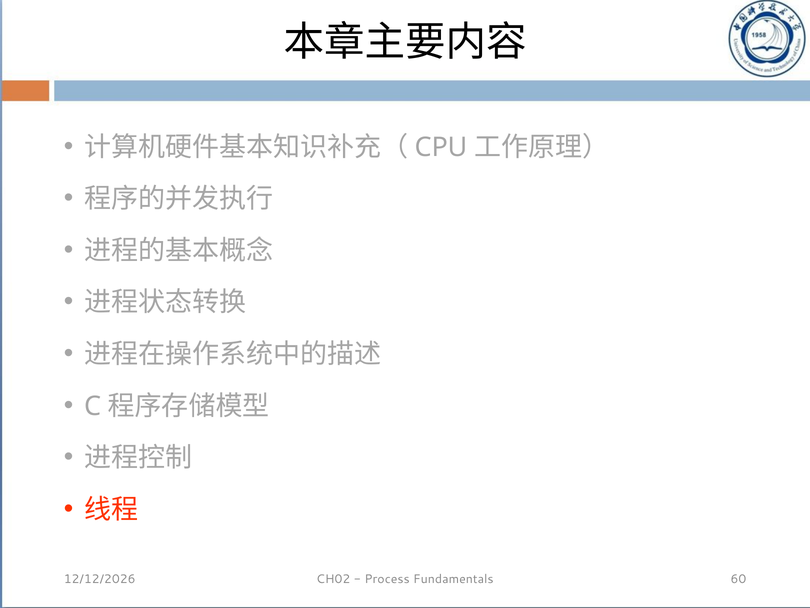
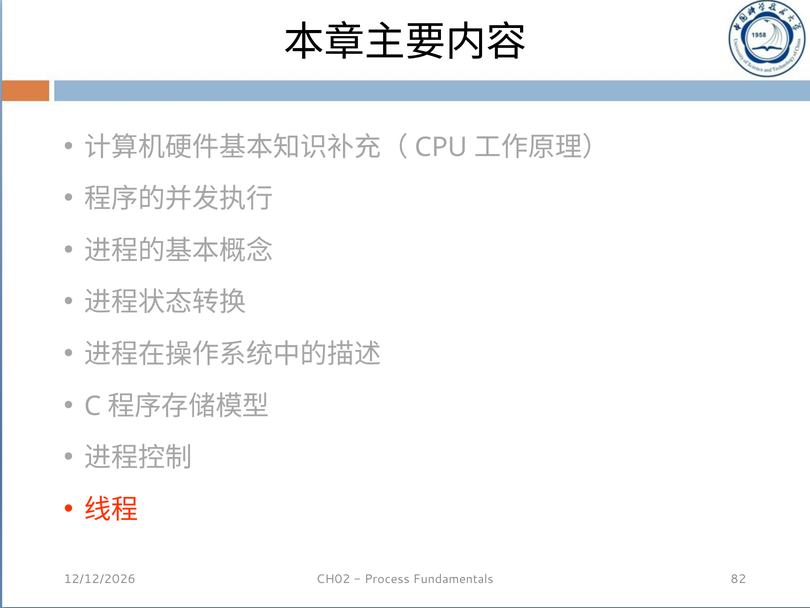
60: 60 -> 82
